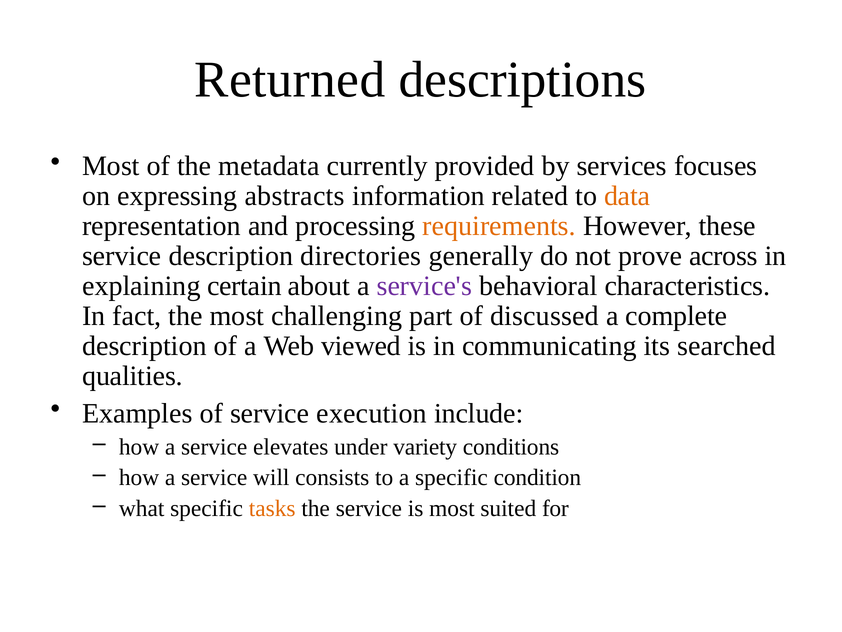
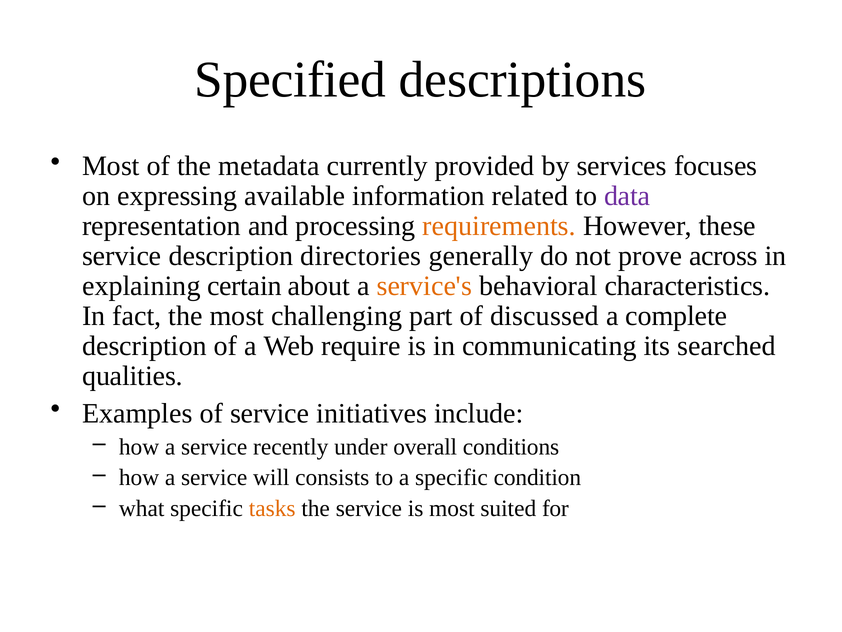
Returned: Returned -> Specified
abstracts: abstracts -> available
data colour: orange -> purple
service's colour: purple -> orange
viewed: viewed -> require
execution: execution -> initiatives
elevates: elevates -> recently
variety: variety -> overall
